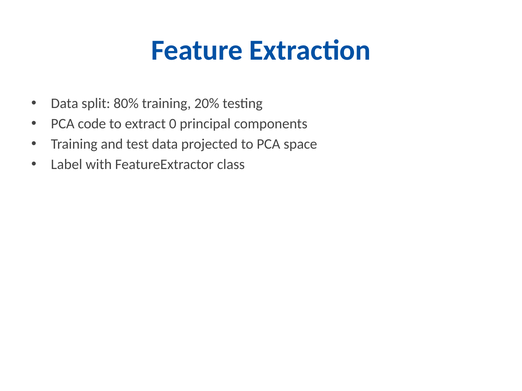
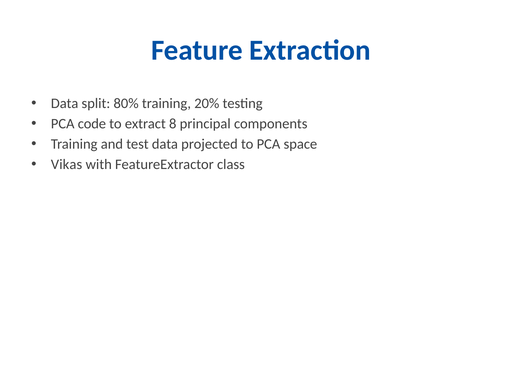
0: 0 -> 8
Label: Label -> Vikas
